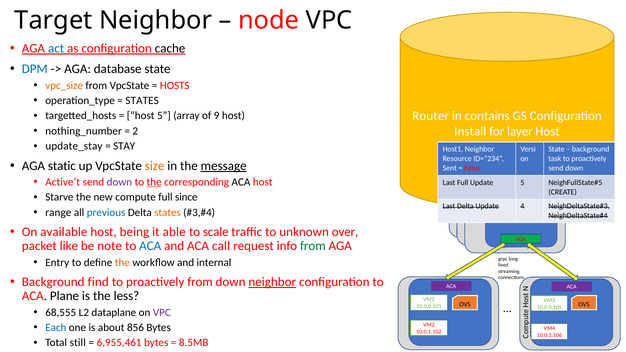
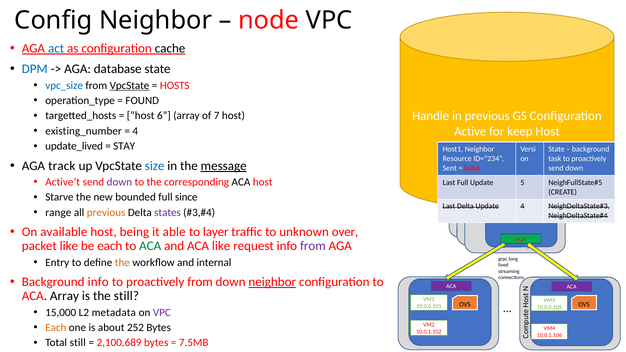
Target: Target -> Config
vpc_size colour: orange -> blue
VpcState at (130, 85) underline: none -> present
STATES at (142, 101): STATES -> FOUND
host 5: 5 -> 6
9: 9 -> 7
Router: Router -> Handle
in contains: contains -> previous
nothing_number: nothing_number -> existing_number
2 at (135, 131): 2 -> 4
Install: Install -> Active
layer: layer -> keep
update_stay: update_stay -> update_lived
static: static -> track
size colour: orange -> blue
the at (154, 182) underline: present -> none
compute: compute -> bounded
previous at (106, 213) colour: blue -> orange
states at (168, 213) colour: orange -> purple
scale: scale -> layer
be note: note -> each
ACA at (150, 246) colour: blue -> green
ACA call: call -> like
from at (313, 246) colour: green -> purple
Background find: find -> info
ACA Plane: Plane -> Array
the less: less -> still
68,555: 68,555 -> 15,000
dataplane: dataplane -> metadata
Each at (56, 328) colour: blue -> orange
856: 856 -> 252
6,955,461: 6,955,461 -> 2,100,689
8.5MB: 8.5MB -> 7.5MB
